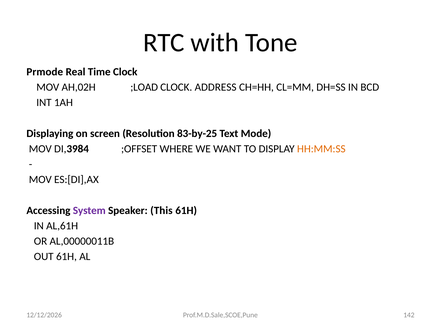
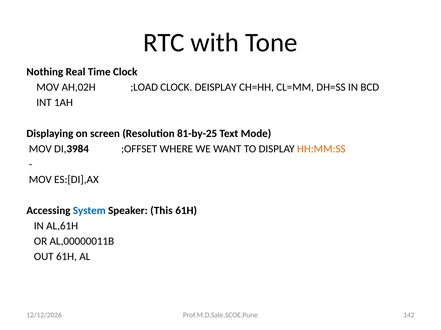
Prmode: Prmode -> Nothing
ADDRESS: ADDRESS -> DEISPLAY
83-by-25: 83-by-25 -> 81-by-25
System colour: purple -> blue
